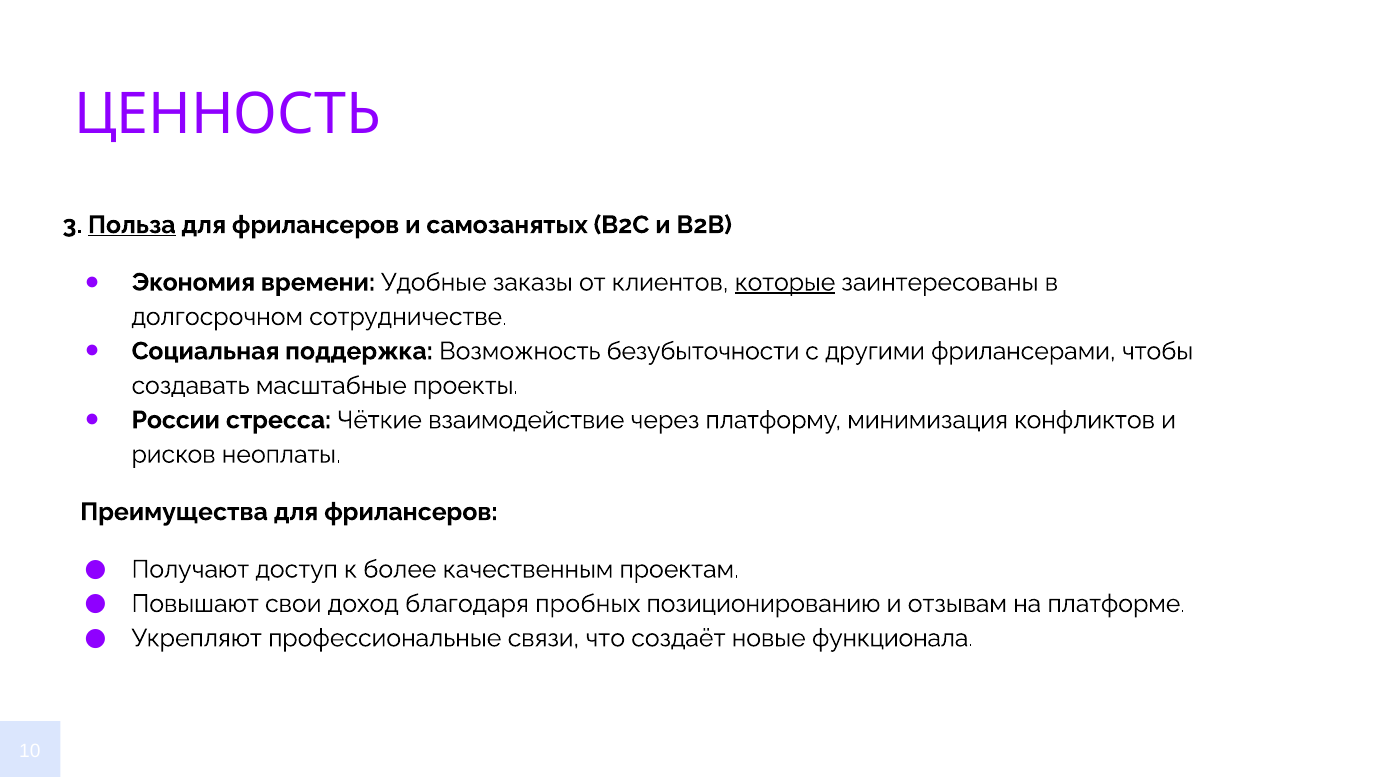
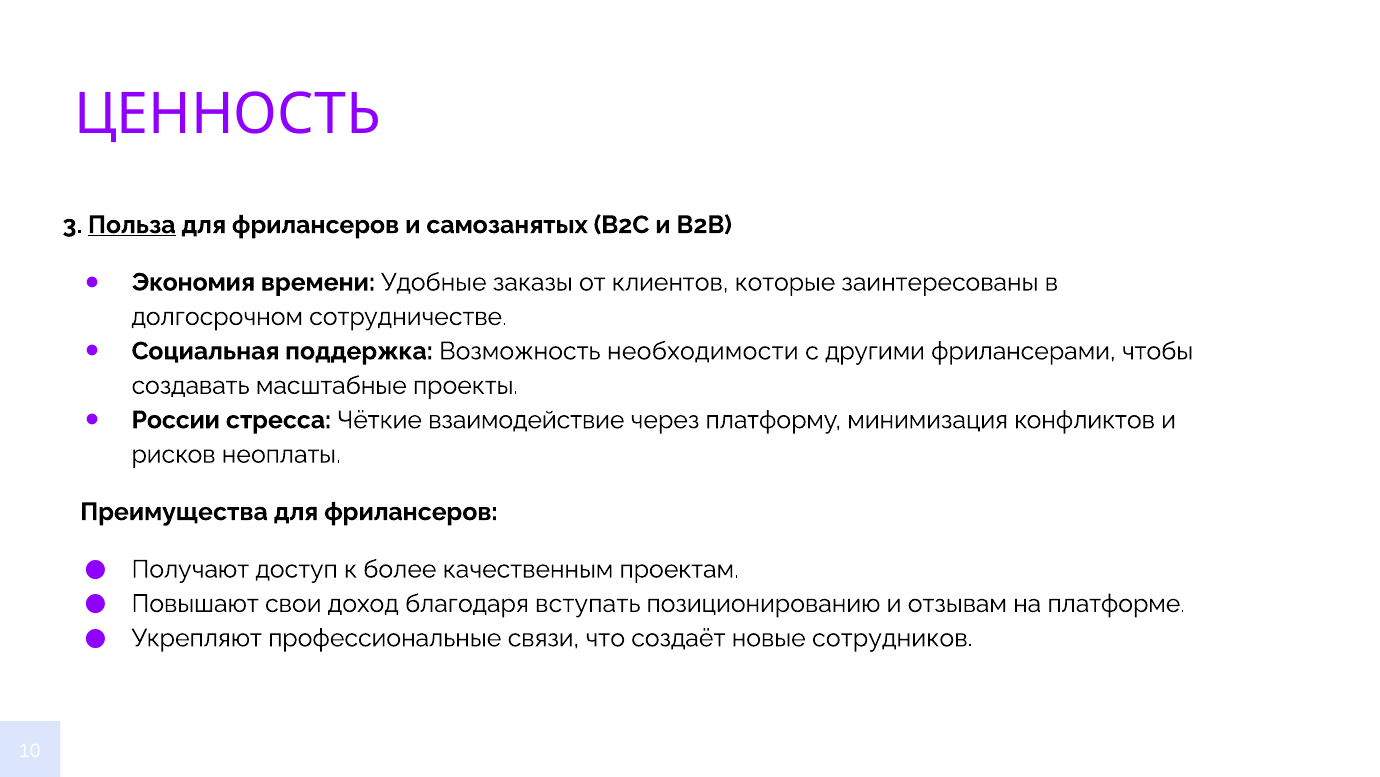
которые underline: present -> none
безубыточности: безубыточности -> необходимости
пробных: пробных -> вступать
функционала: функционала -> сотрудников
